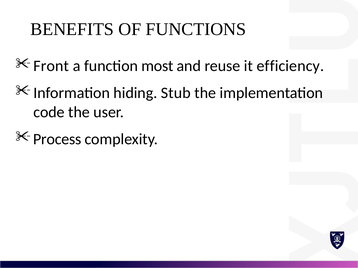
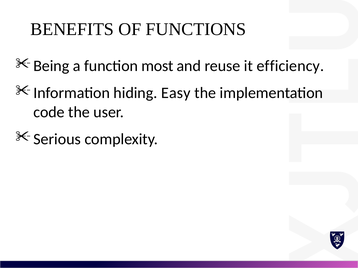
Front: Front -> Being
Stub: Stub -> Easy
Process: Process -> Serious
